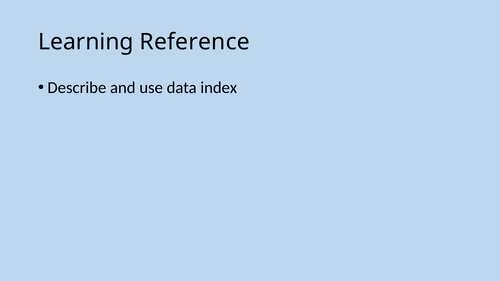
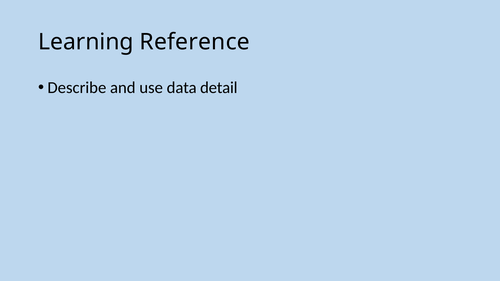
index: index -> detail
